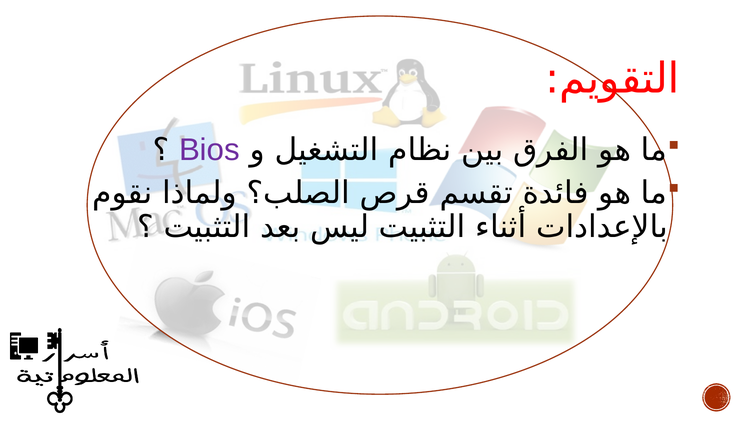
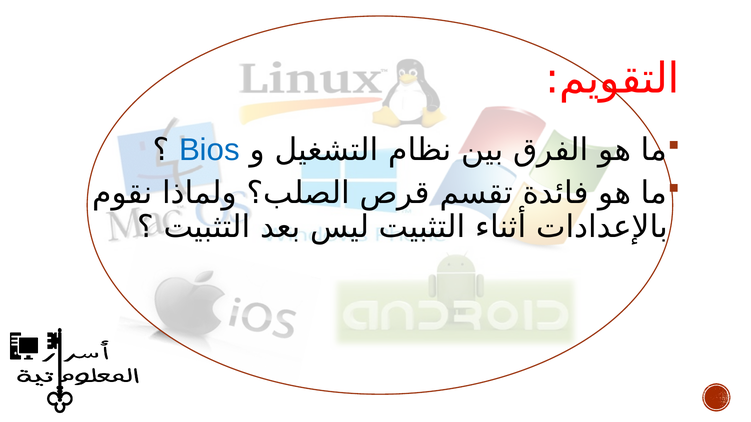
Bios colour: purple -> blue
